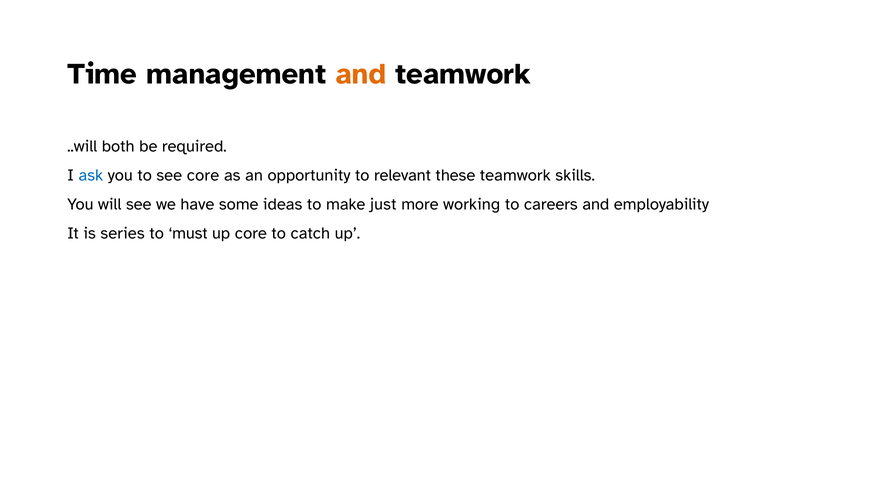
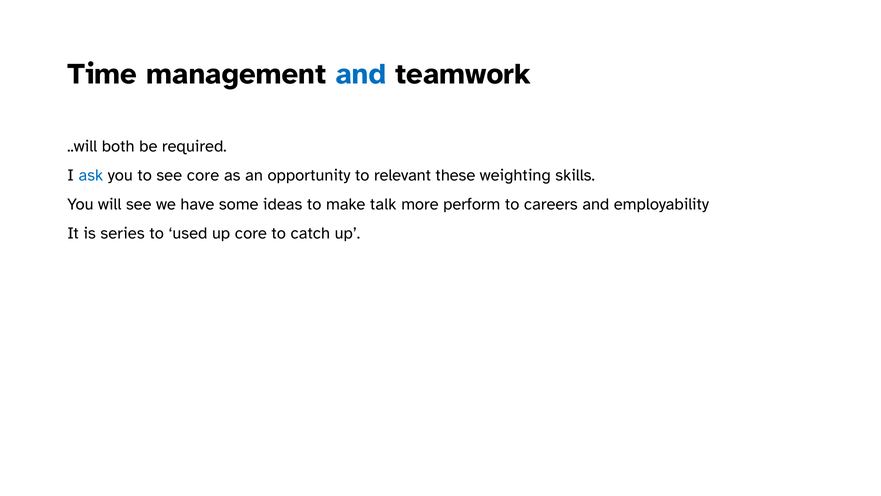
and at (361, 74) colour: orange -> blue
these teamwork: teamwork -> weighting
just: just -> talk
working: working -> perform
must: must -> used
